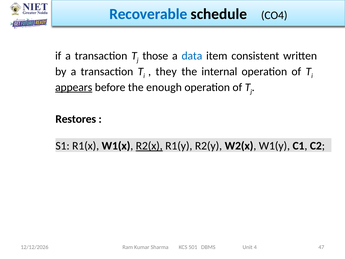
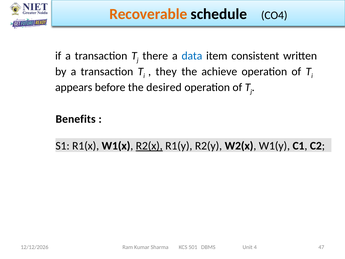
Recoverable colour: blue -> orange
those: those -> there
internal: internal -> achieve
appears underline: present -> none
enough: enough -> desired
Restores: Restores -> Benefits
